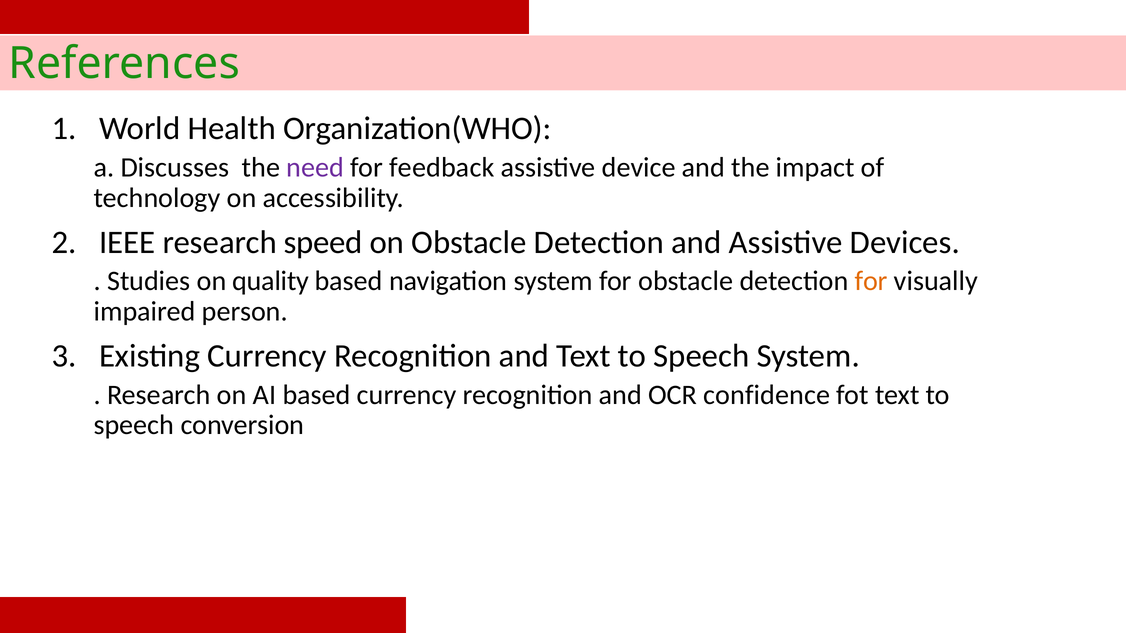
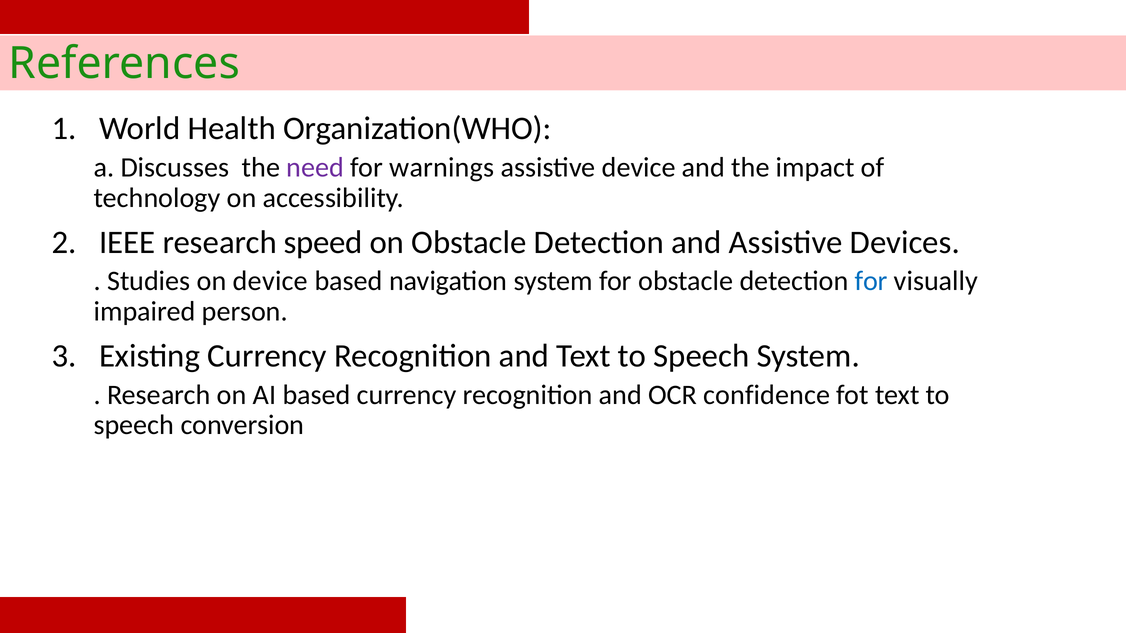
feedback: feedback -> warnings
on quality: quality -> device
for at (871, 281) colour: orange -> blue
